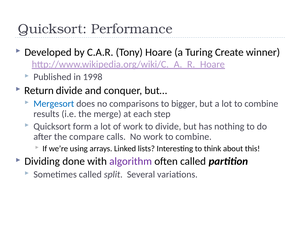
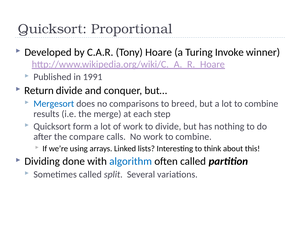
Performance: Performance -> Proportional
Create: Create -> Invoke
1998: 1998 -> 1991
bigger: bigger -> breed
algorithm colour: purple -> blue
